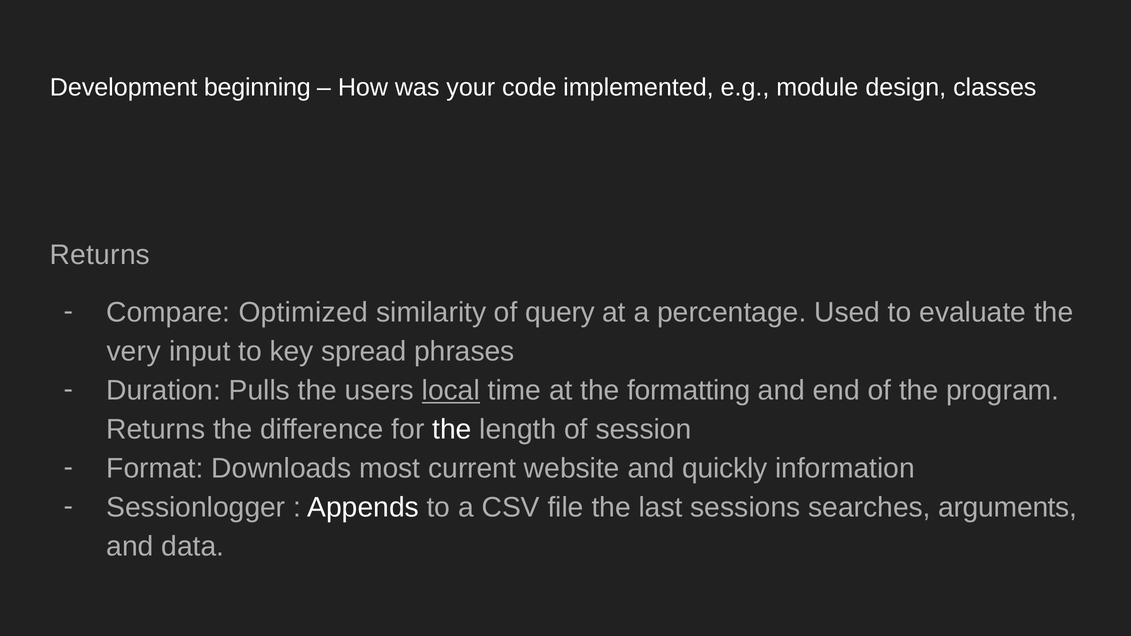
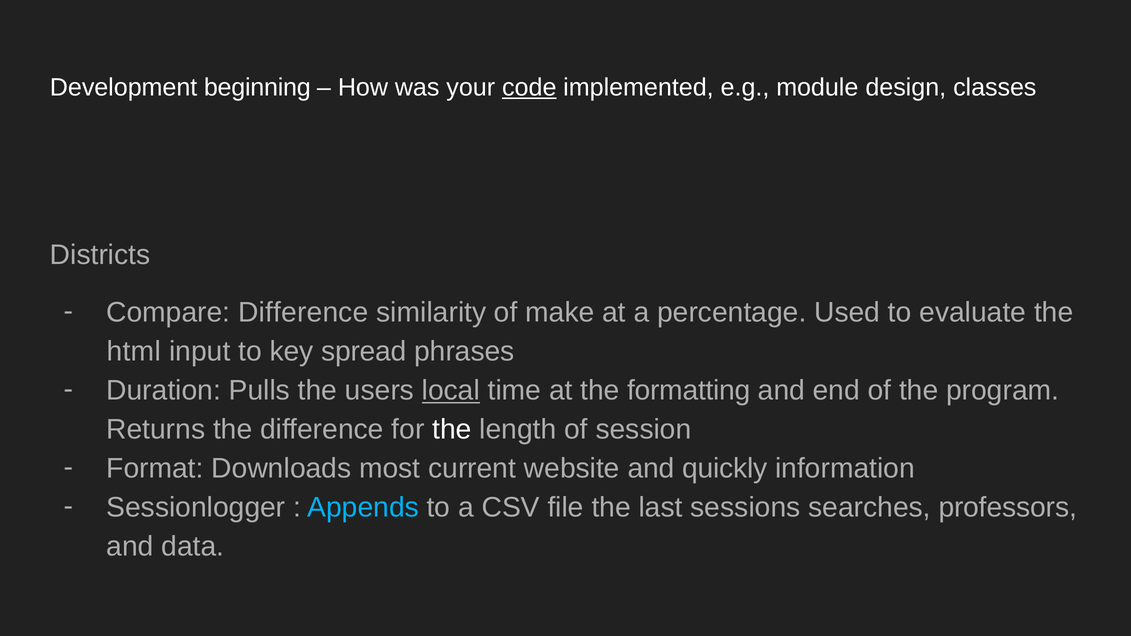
code underline: none -> present
Returns at (100, 255): Returns -> Districts
Compare Optimized: Optimized -> Difference
query: query -> make
very: very -> html
Appends colour: white -> light blue
arguments: arguments -> professors
